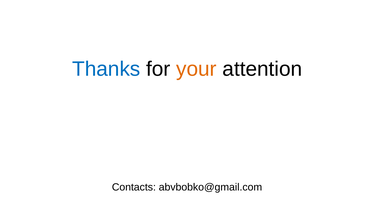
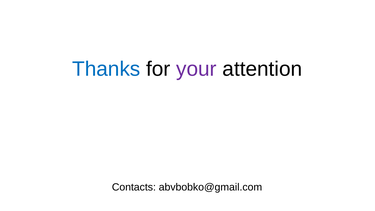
your colour: orange -> purple
